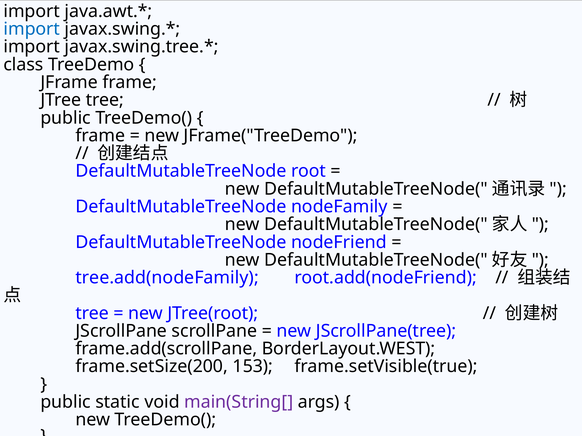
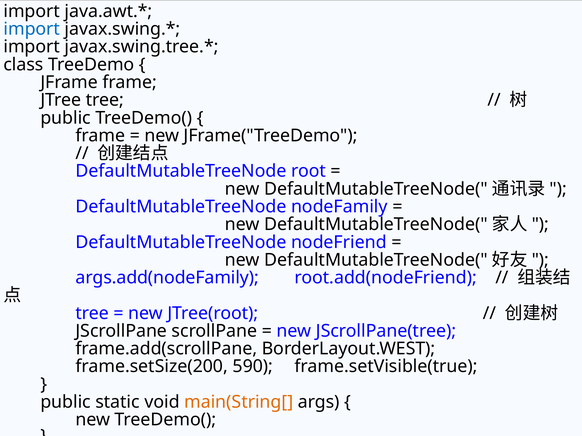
tree.add(nodeFamily: tree.add(nodeFamily -> args.add(nodeFamily
153: 153 -> 590
main(String[ colour: purple -> orange
